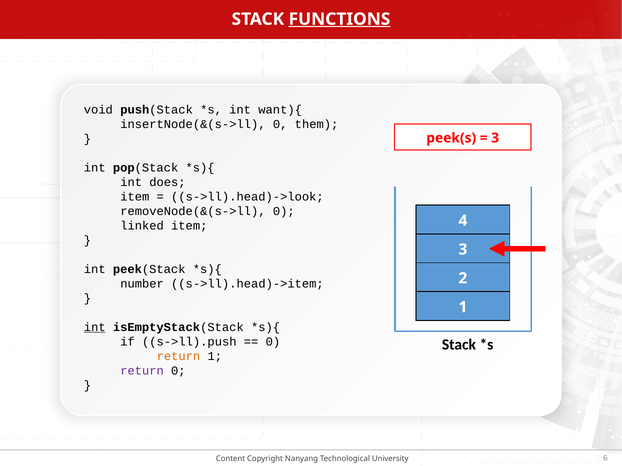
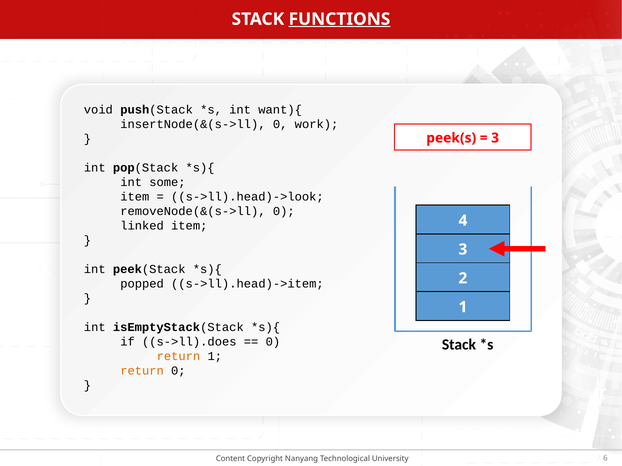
them: them -> work
does: does -> some
number: number -> popped
int at (95, 327) underline: present -> none
s->ll).push: s->ll).push -> s->ll).does
return at (142, 371) colour: purple -> orange
